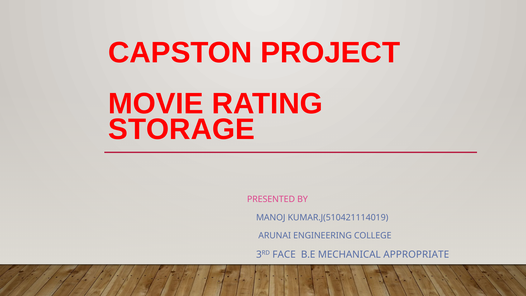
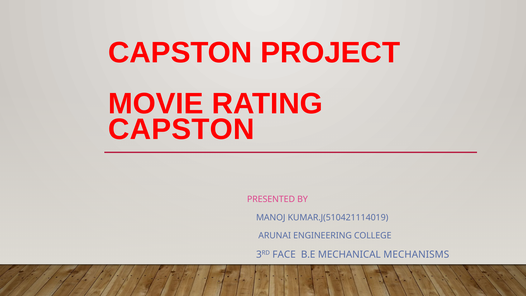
STORAGE at (182, 129): STORAGE -> CAPSTON
APPROPRIATE: APPROPRIATE -> MECHANISMS
